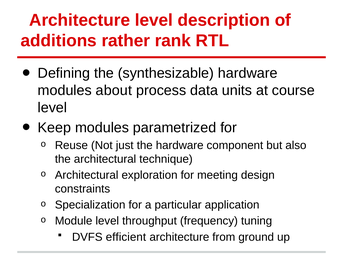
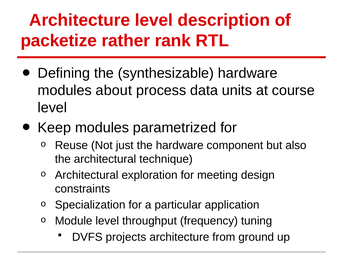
additions: additions -> packetize
efficient: efficient -> projects
